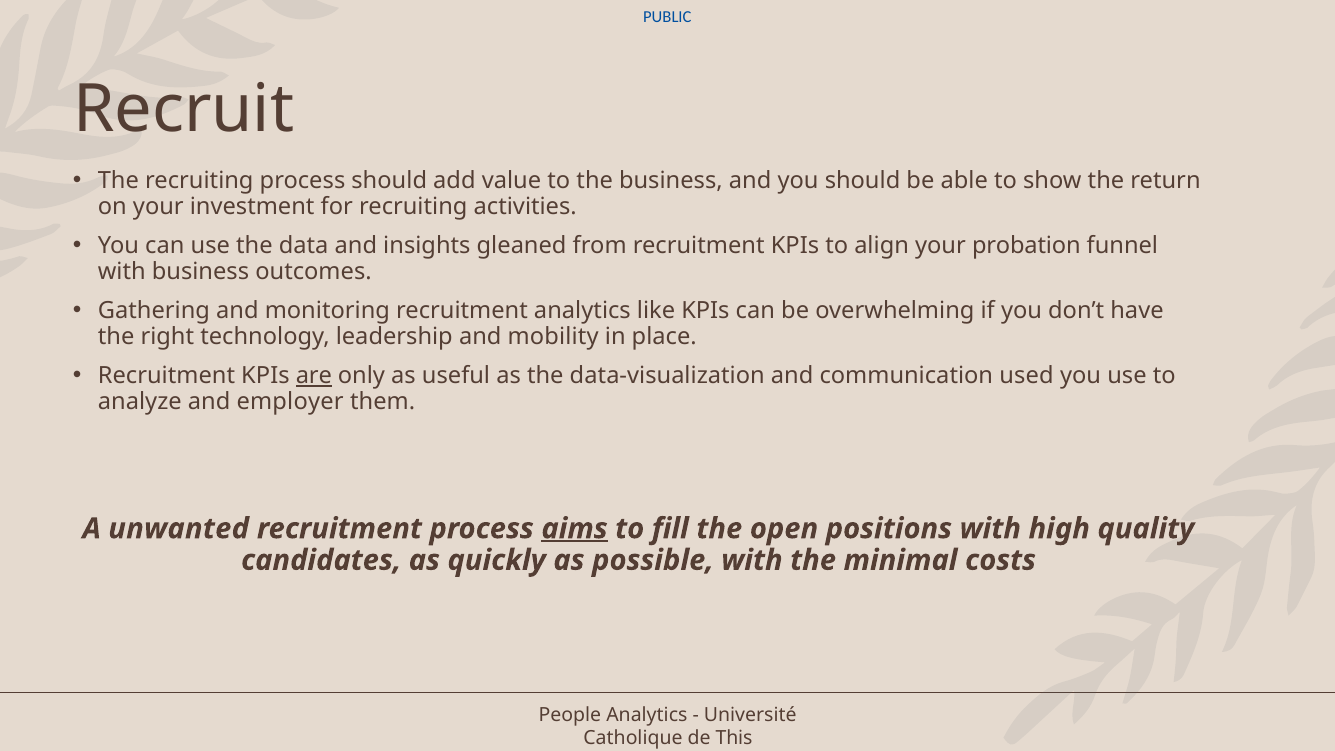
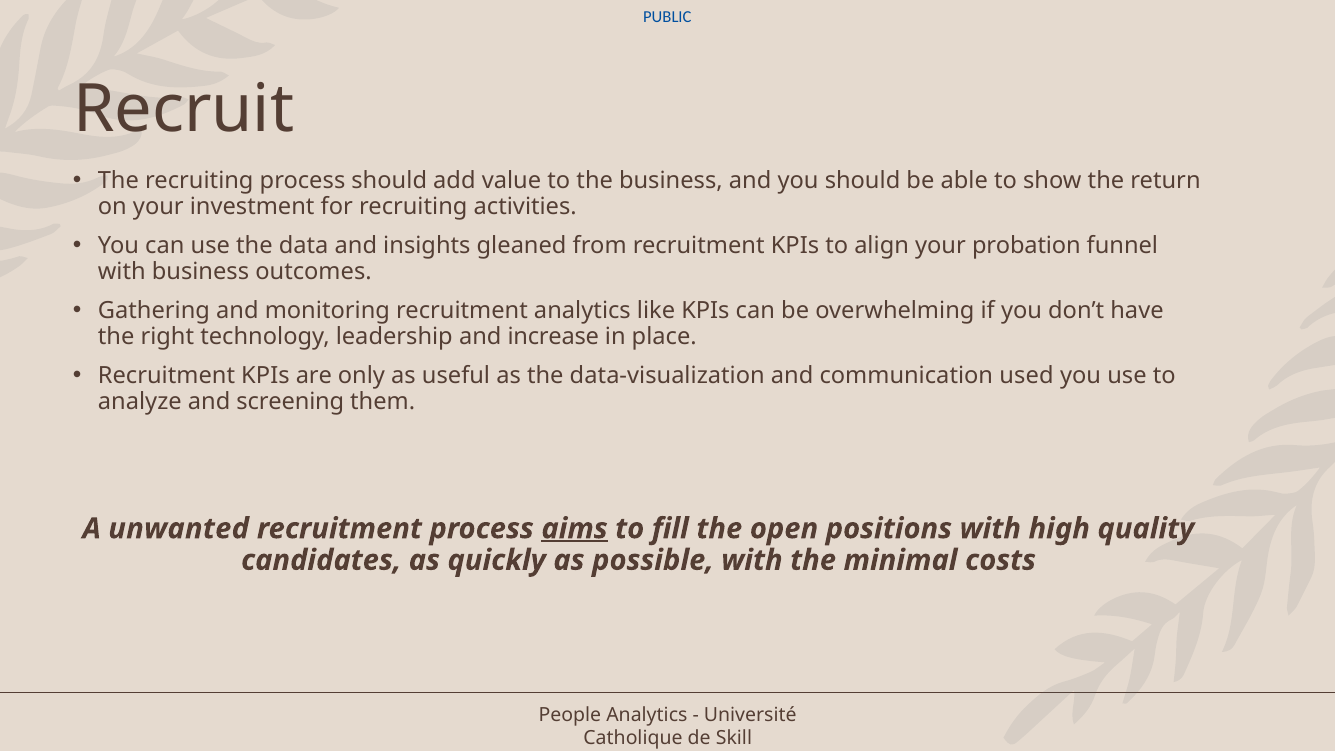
mobility: mobility -> increase
are underline: present -> none
employer: employer -> screening
This: This -> Skill
